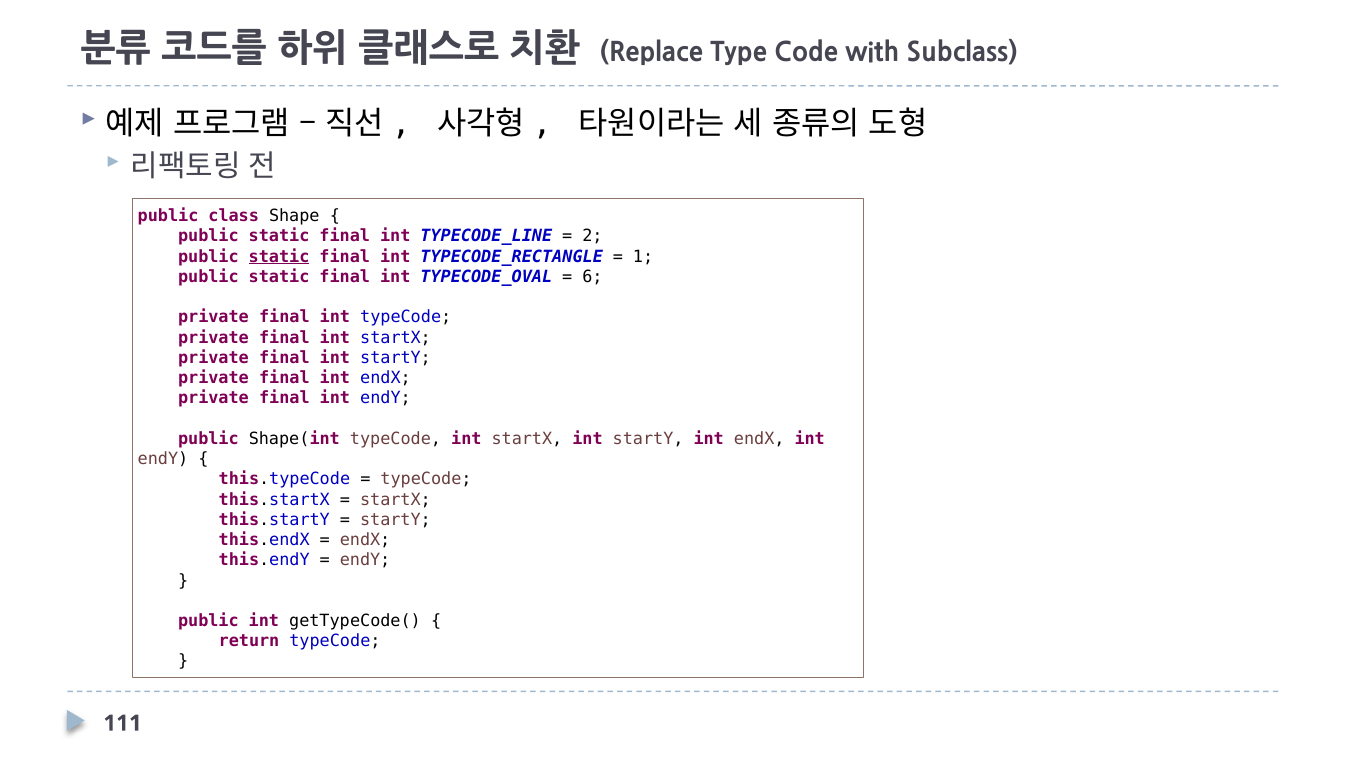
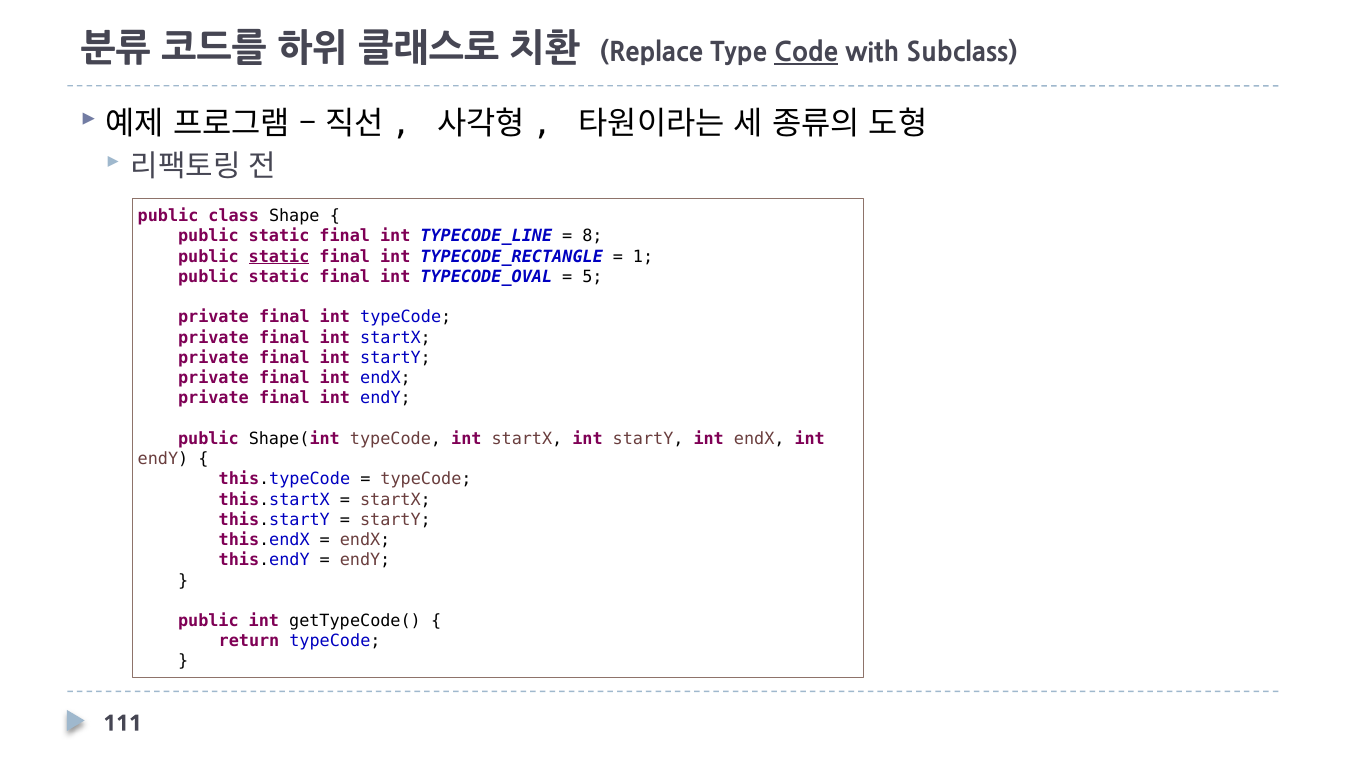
Code underline: none -> present
2: 2 -> 8
6: 6 -> 5
